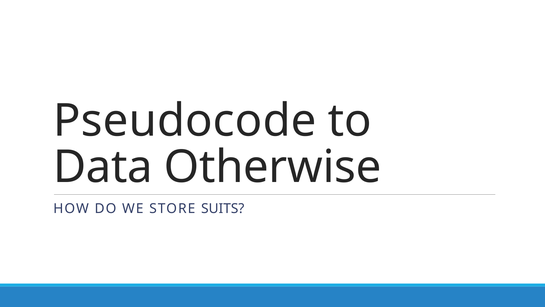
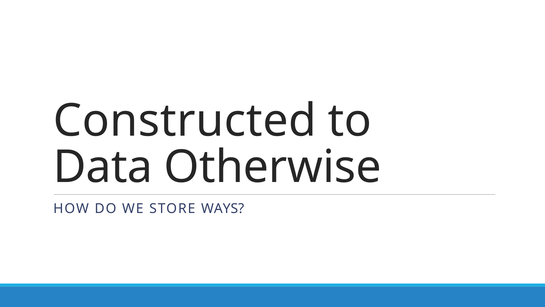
Pseudocode: Pseudocode -> Constructed
SUITS: SUITS -> WAYS
